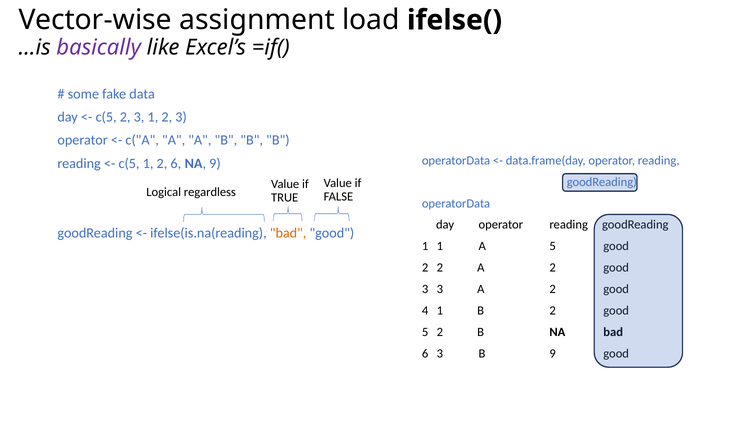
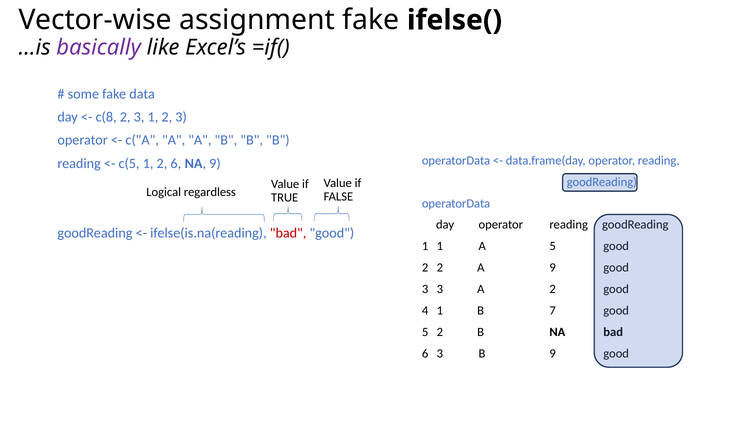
assignment load: load -> fake
c(5 at (106, 117): c(5 -> c(8
bad at (288, 233) colour: orange -> red
2 A 2: 2 -> 9
B 2: 2 -> 7
